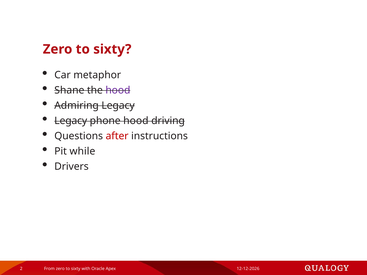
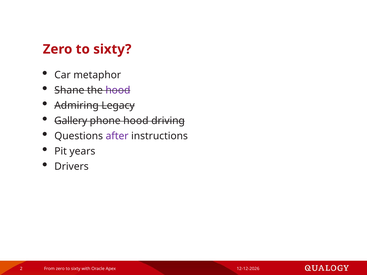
Legacy at (71, 121): Legacy -> Gallery
after colour: red -> purple
while: while -> years
